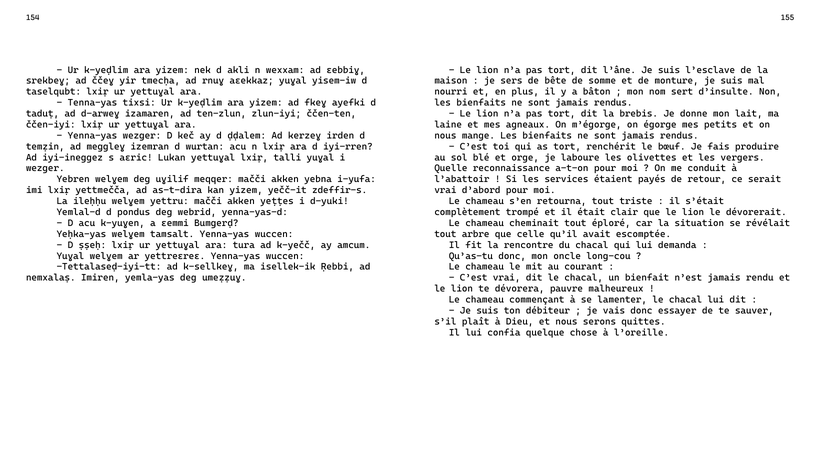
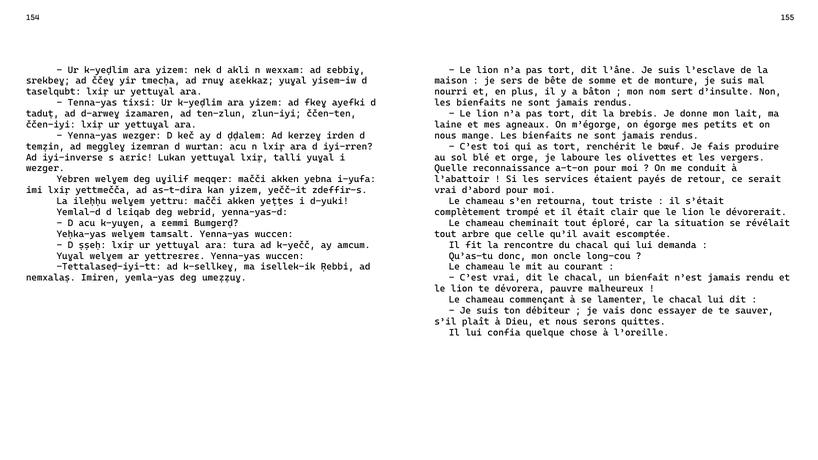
iyi-ineggez: iyi-ineggez -> iyi-inverse
pondus: pondus -> lɛiqab
